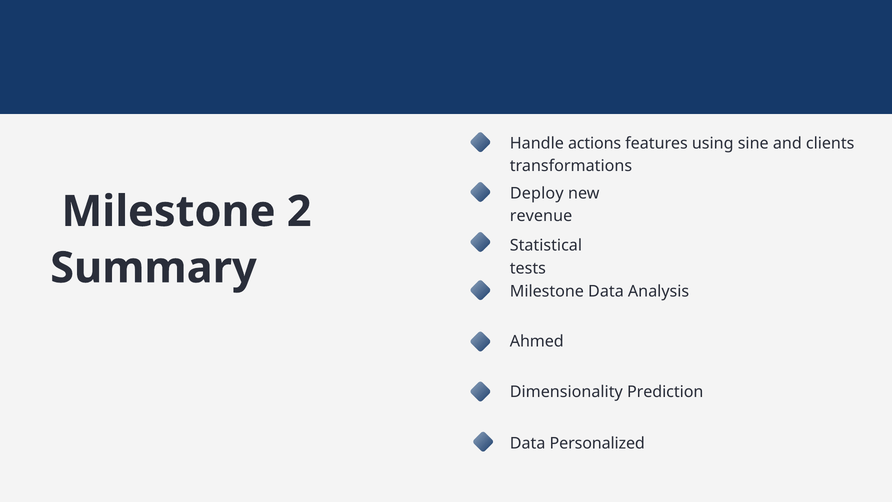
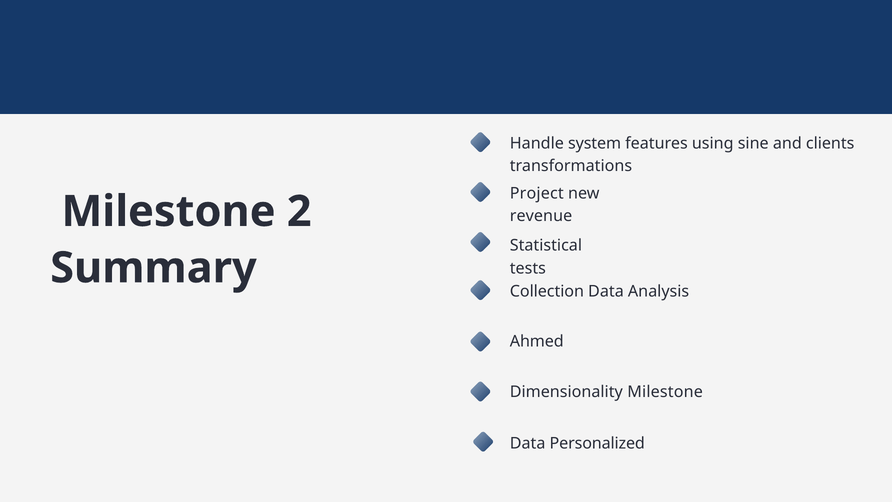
actions: actions -> system
Deploy: Deploy -> Project
Milestone at (547, 291): Milestone -> Collection
Dimensionality Prediction: Prediction -> Milestone
